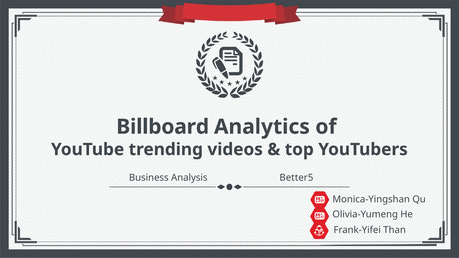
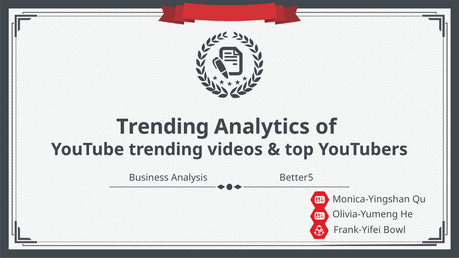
Billboard at (163, 127): Billboard -> Trending
Than: Than -> Bowl
